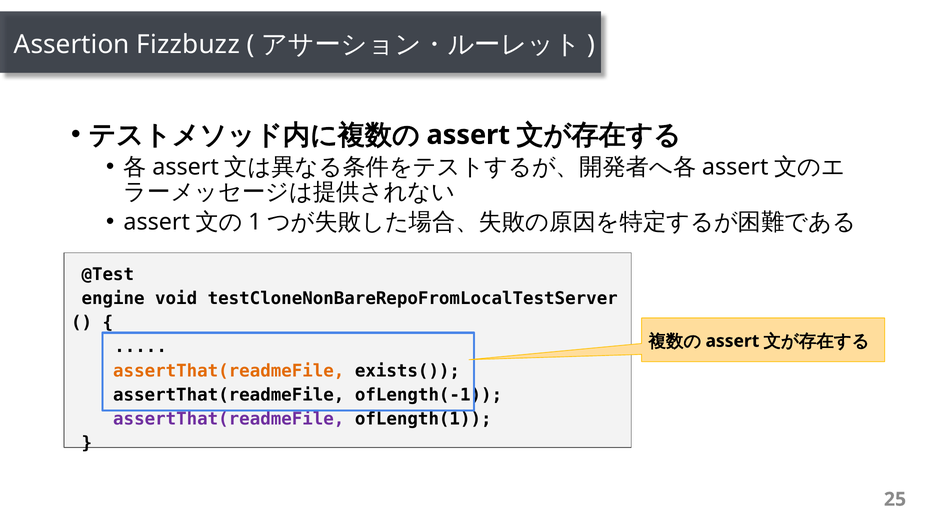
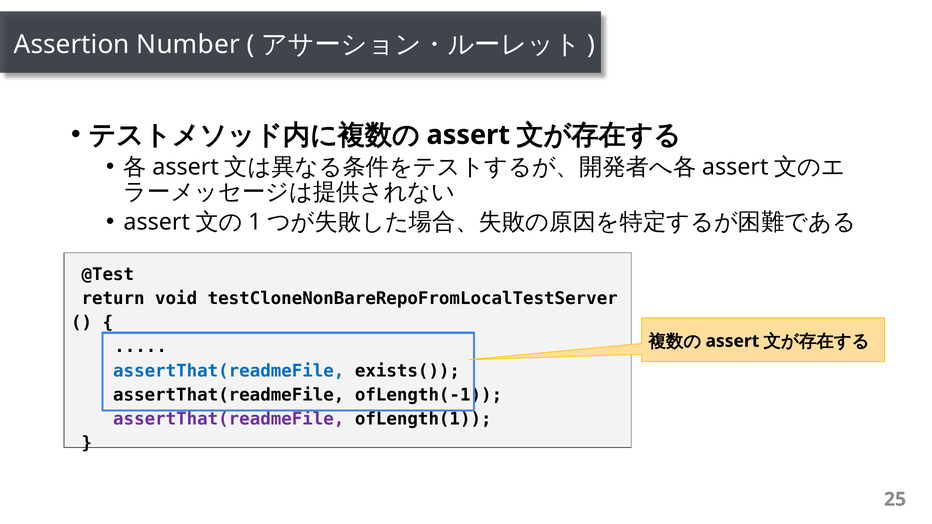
Fizzbuzz: Fizzbuzz -> Number
engine: engine -> return
assertThat(readmeFile at (229, 371) colour: orange -> blue
